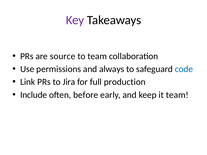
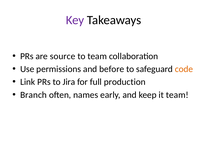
always: always -> before
code colour: blue -> orange
Include: Include -> Branch
before: before -> names
